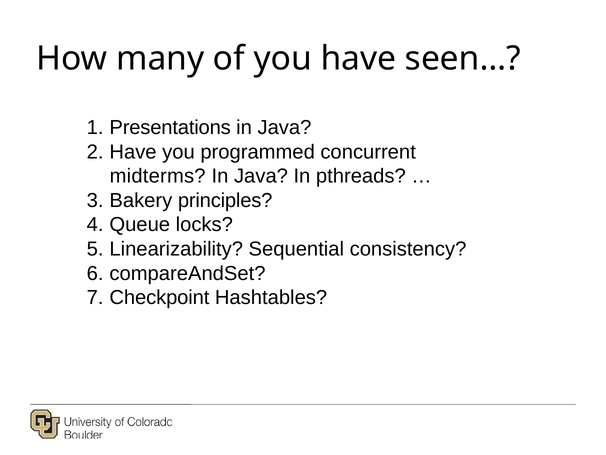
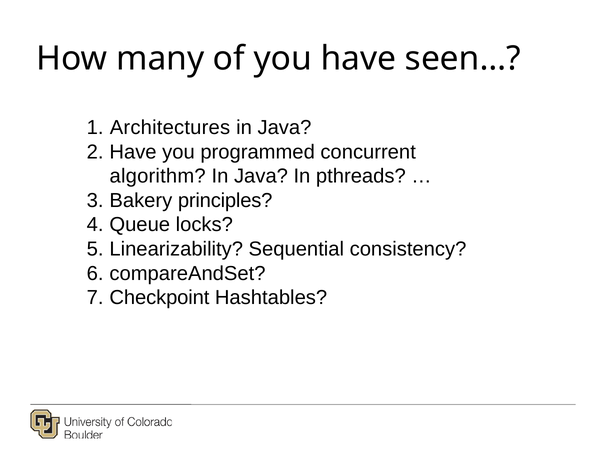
Presentations: Presentations -> Architectures
midterms: midterms -> algorithm
